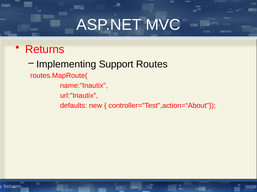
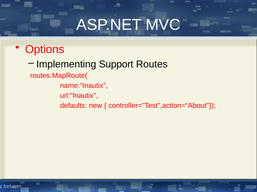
Returns: Returns -> Options
